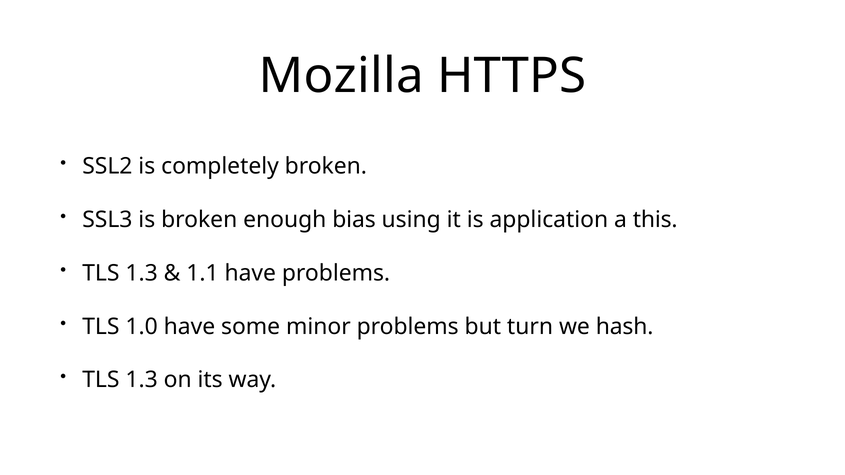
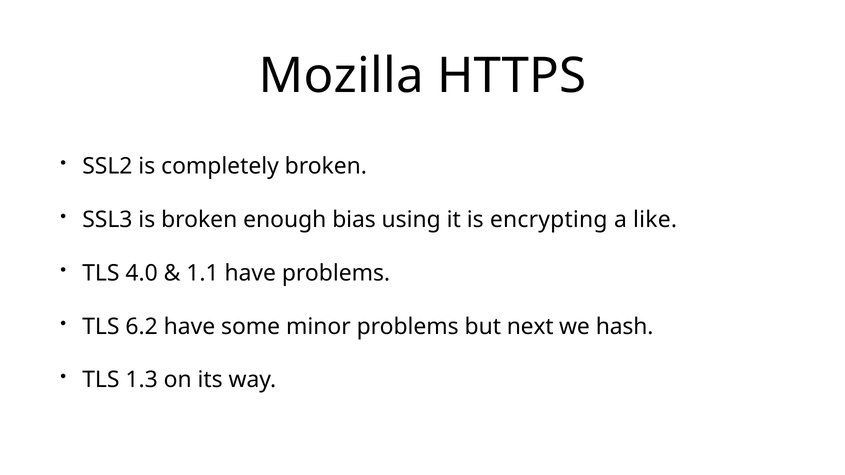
application: application -> encrypting
this: this -> like
1.3 at (142, 273): 1.3 -> 4.0
1.0: 1.0 -> 6.2
turn: turn -> next
